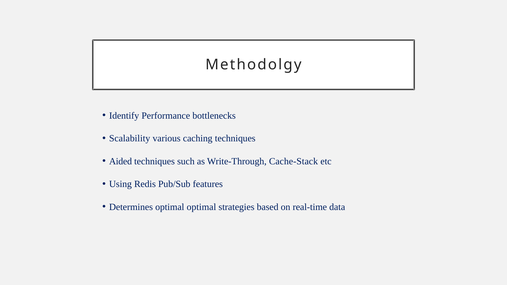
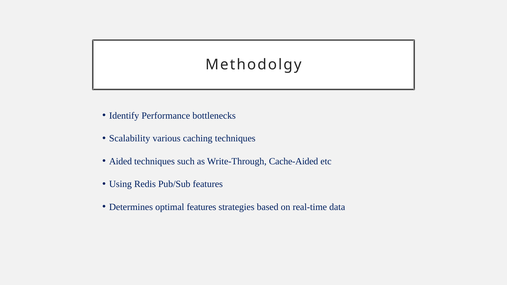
Cache-Stack: Cache-Stack -> Cache-Aided
optimal optimal: optimal -> features
